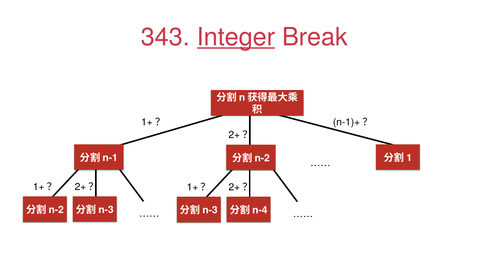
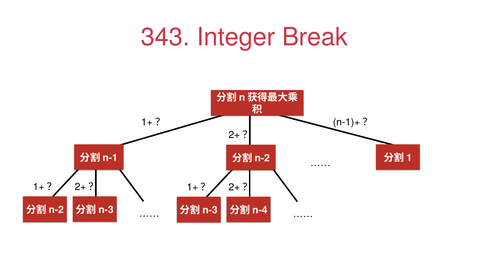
Integer underline: present -> none
